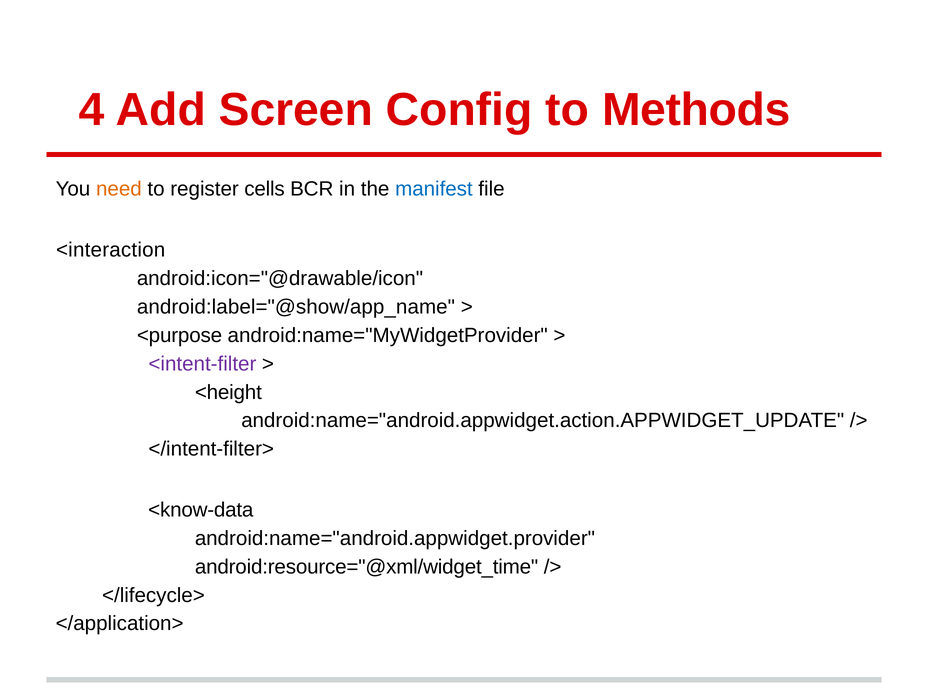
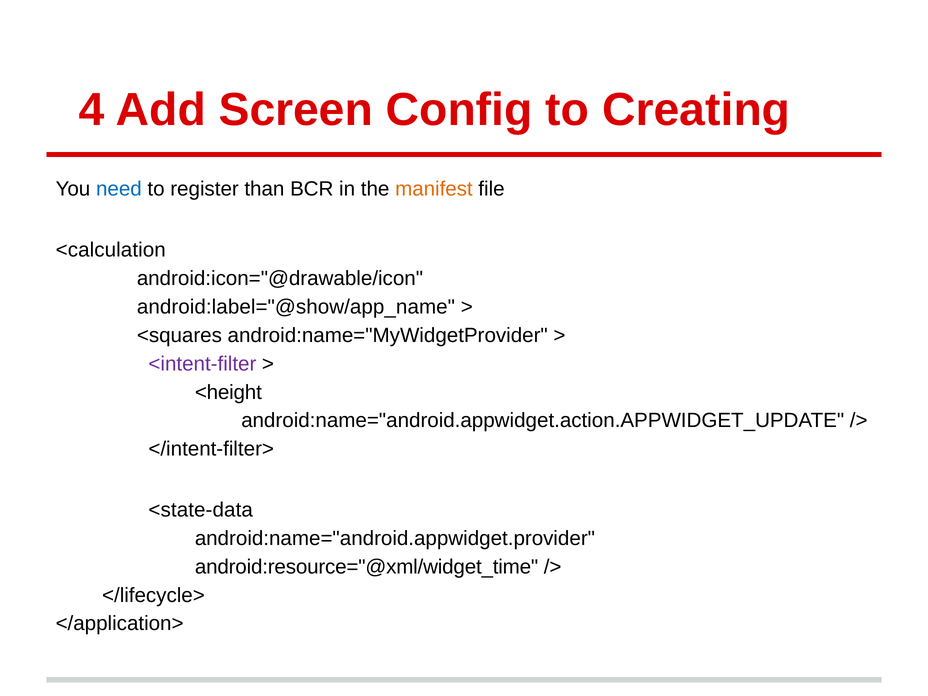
Methods: Methods -> Creating
need colour: orange -> blue
cells: cells -> than
manifest colour: blue -> orange
<interaction: <interaction -> <calculation
<purpose: <purpose -> <squares
<know-data: <know-data -> <state-data
